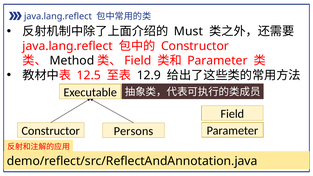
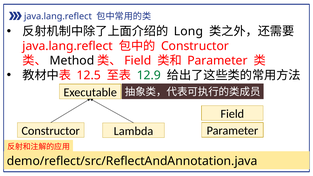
Must: Must -> Long
12.9 colour: black -> green
Persons: Persons -> Lambda
